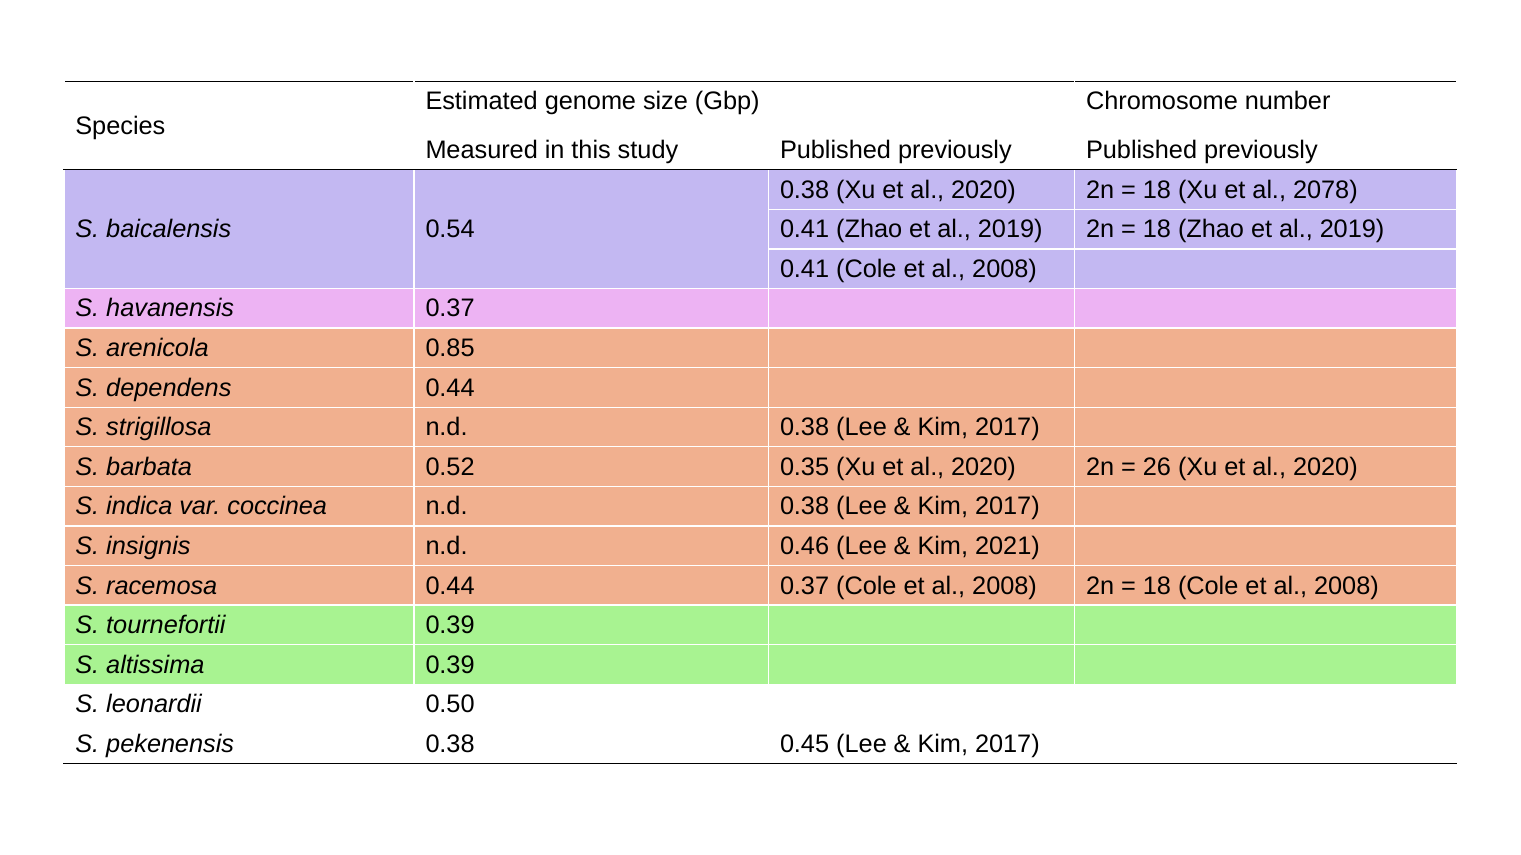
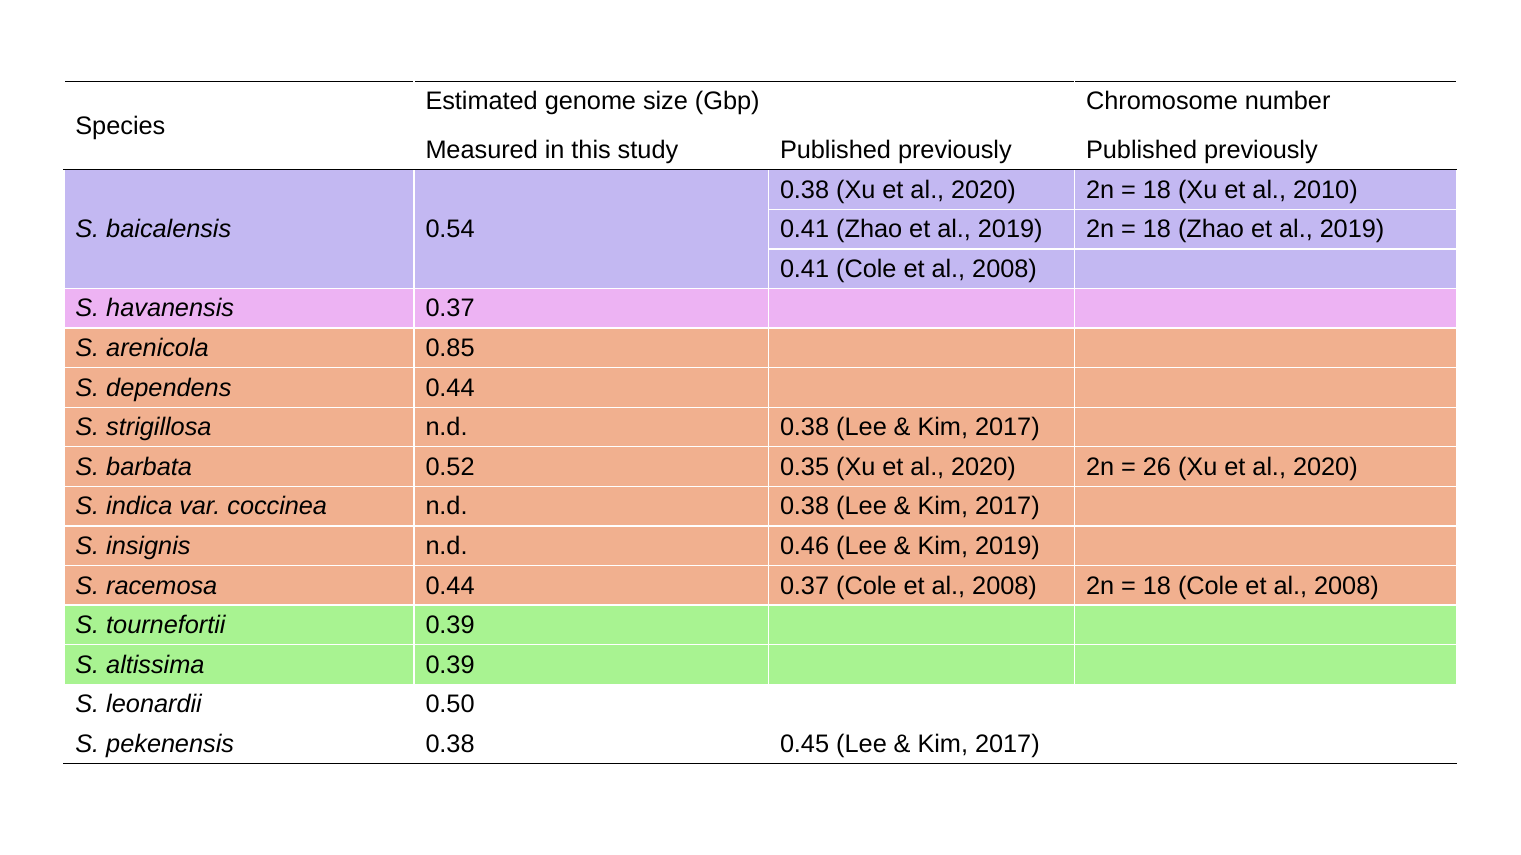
2078: 2078 -> 2010
Kim 2021: 2021 -> 2019
